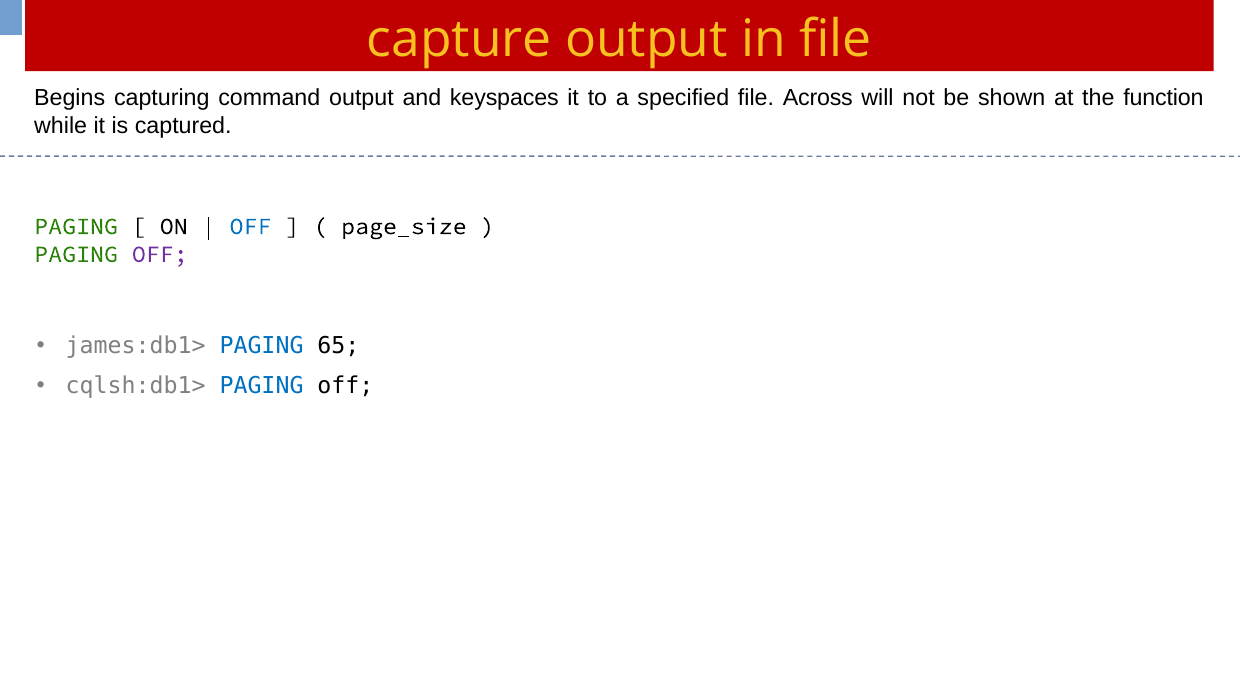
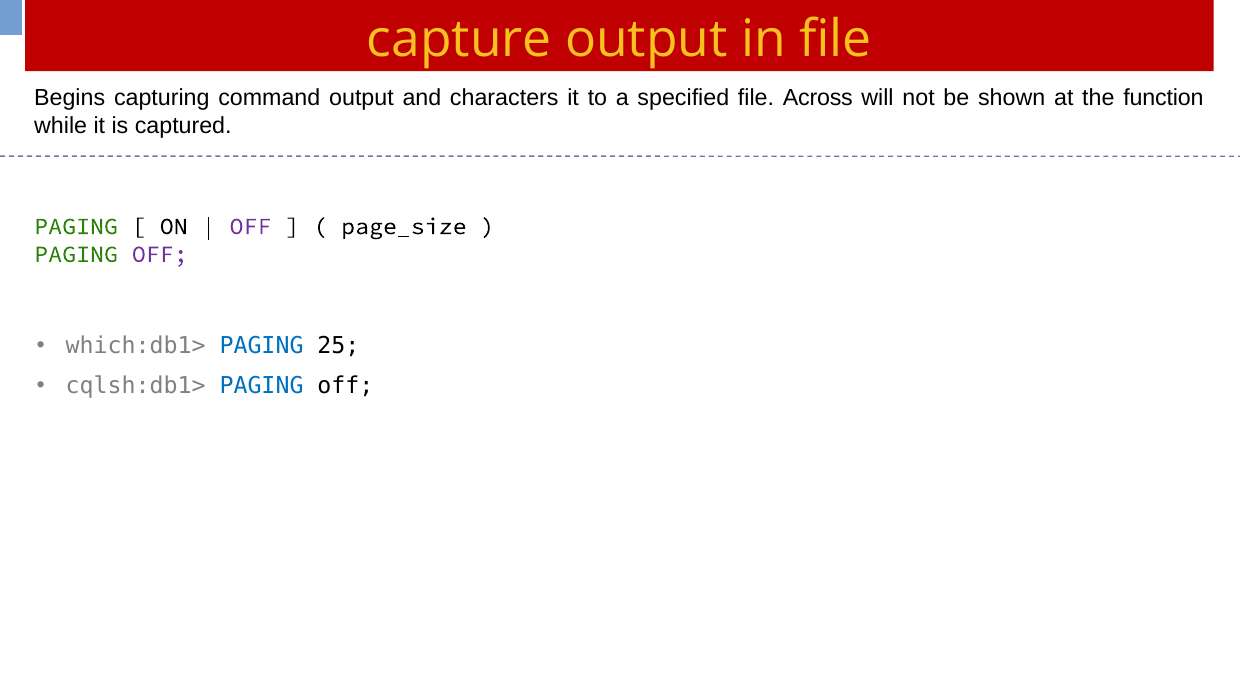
keyspaces: keyspaces -> characters
OFF at (250, 227) colour: blue -> purple
james:db1>: james:db1> -> which:db1>
65: 65 -> 25
